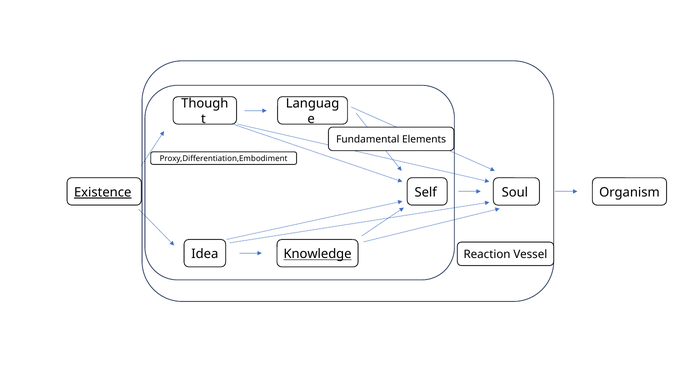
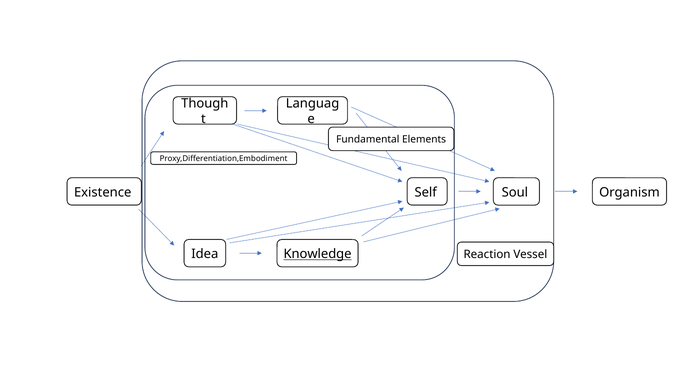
Existence underline: present -> none
